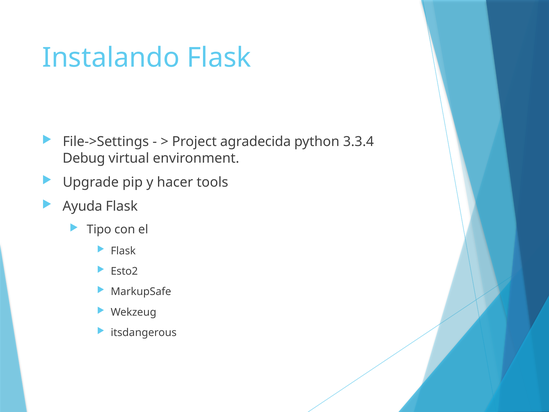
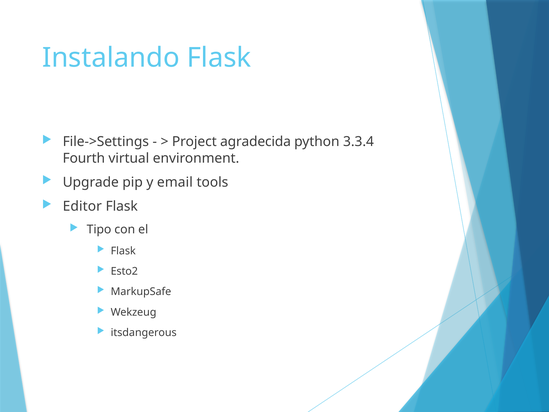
Debug: Debug -> Fourth
hacer: hacer -> email
Ayuda: Ayuda -> Editor
